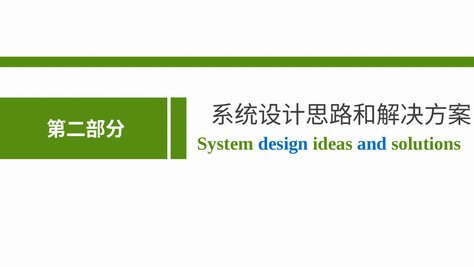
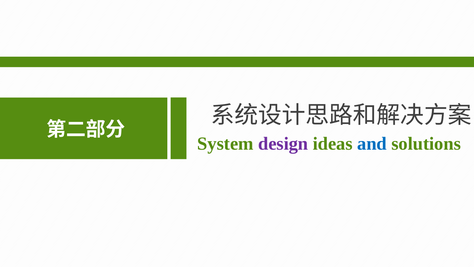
design colour: blue -> purple
